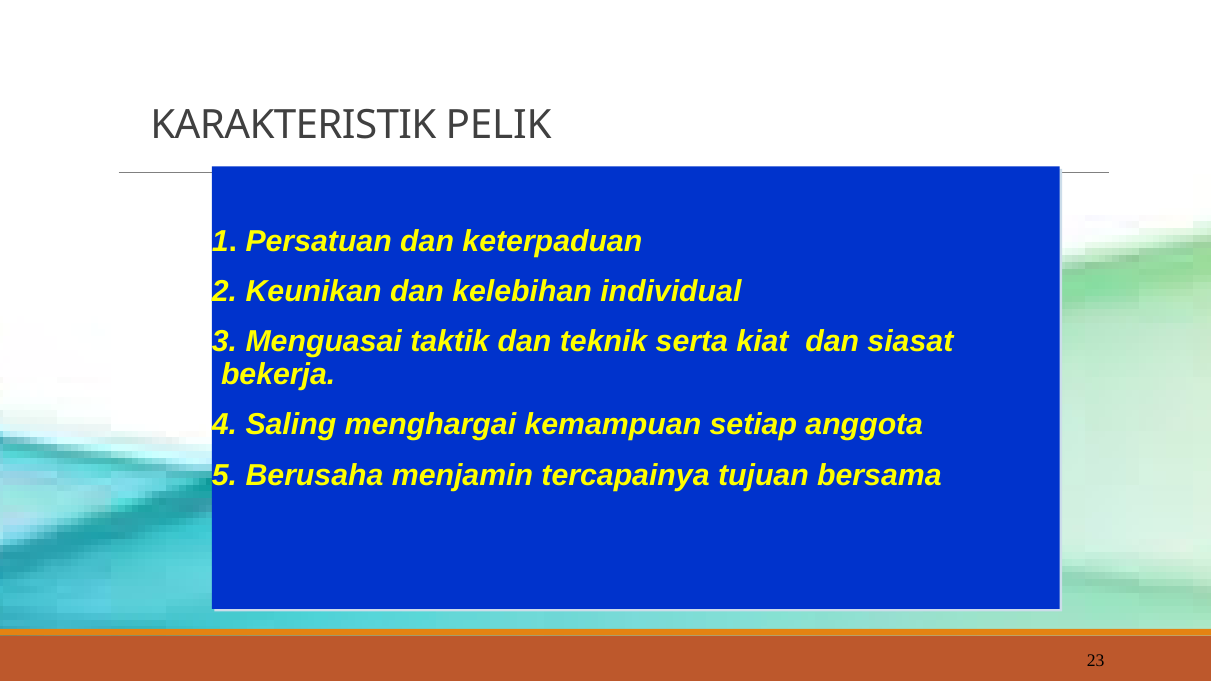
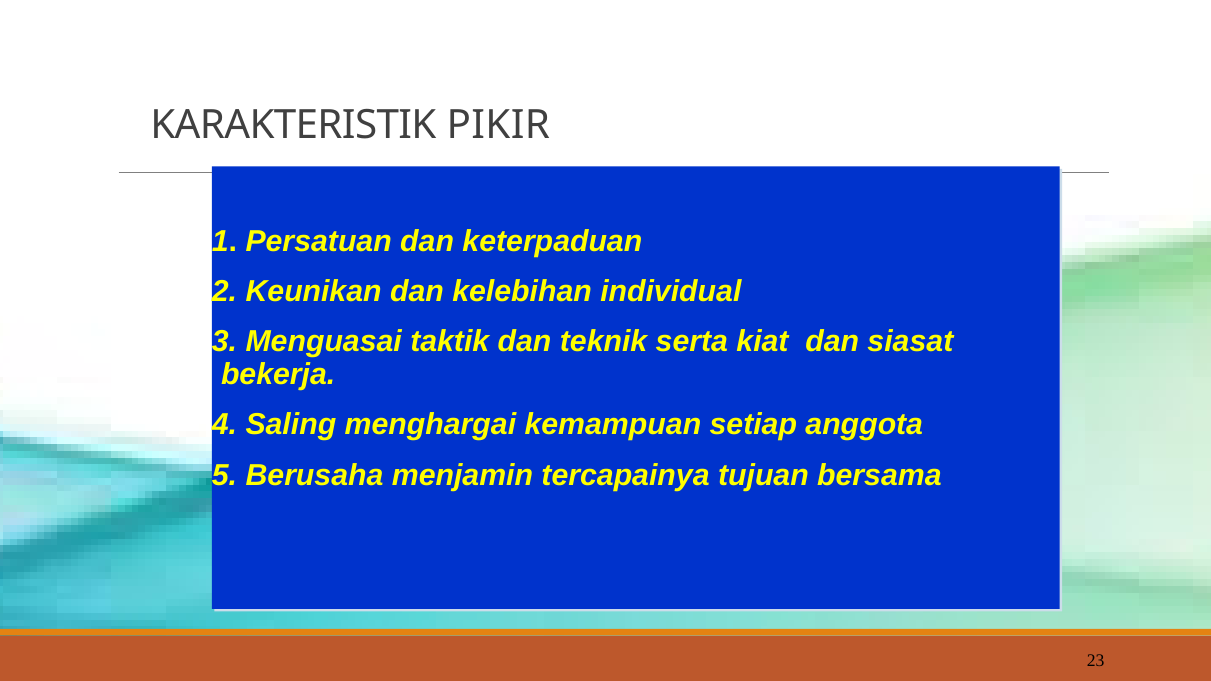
PELIK: PELIK -> PIKIR
